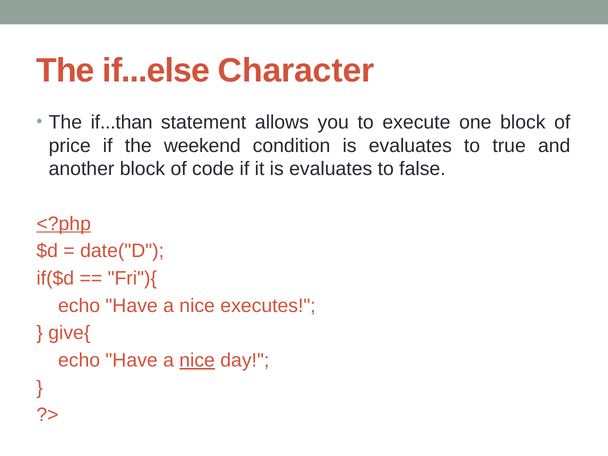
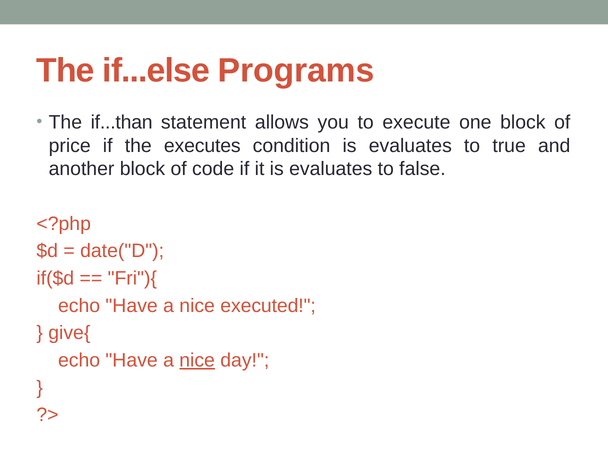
Character: Character -> Programs
weekend: weekend -> executes
<?php underline: present -> none
executes: executes -> executed
